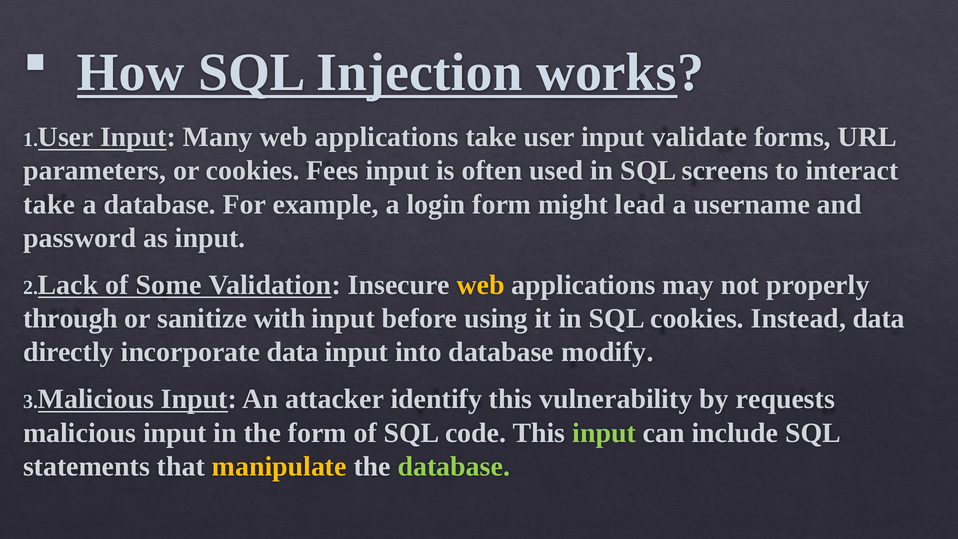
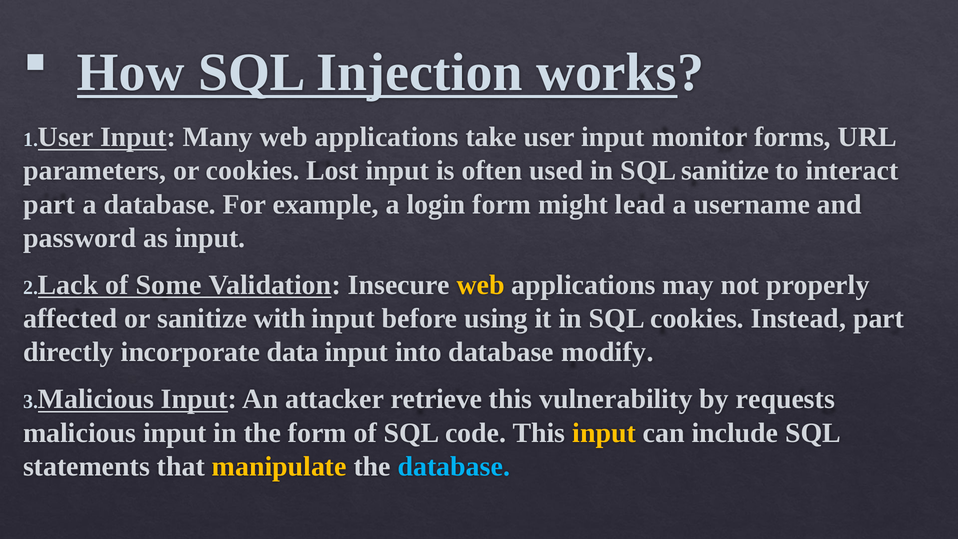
validate: validate -> monitor
Fees: Fees -> Lost
SQL screens: screens -> sanitize
take at (49, 204): take -> part
through: through -> affected
Instead data: data -> part
identify: identify -> retrieve
input at (604, 433) colour: light green -> yellow
database at (454, 466) colour: light green -> light blue
